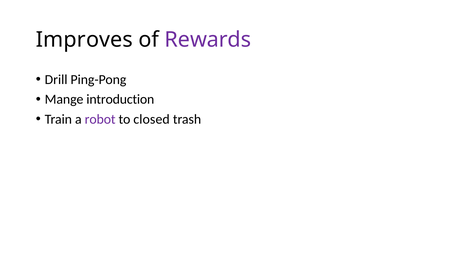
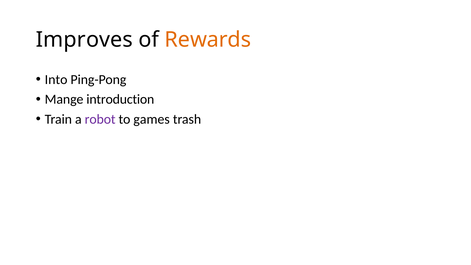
Rewards colour: purple -> orange
Drill: Drill -> Into
closed: closed -> games
